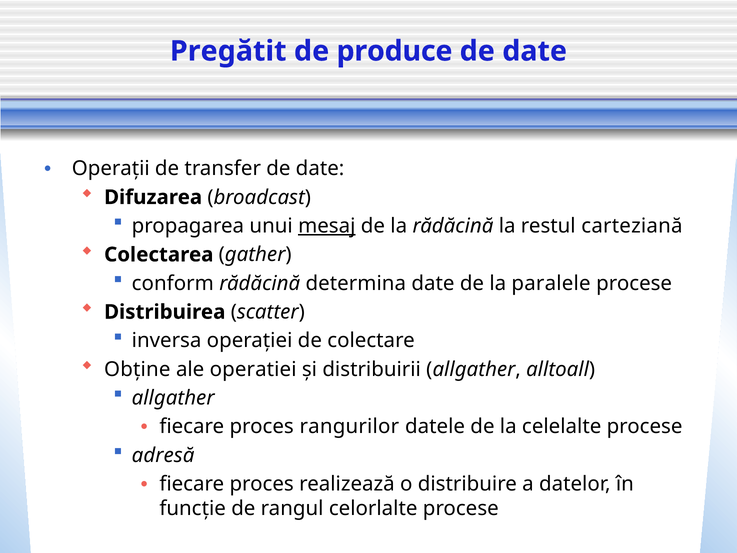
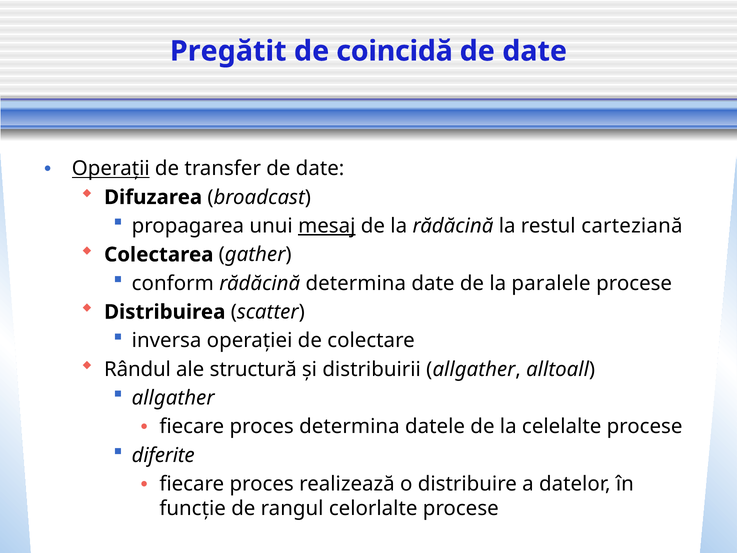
produce: produce -> coincidă
Operații underline: none -> present
Obține: Obține -> Rândul
operatiei: operatiei -> structură
proces rangurilor: rangurilor -> determina
adresă: adresă -> diferite
